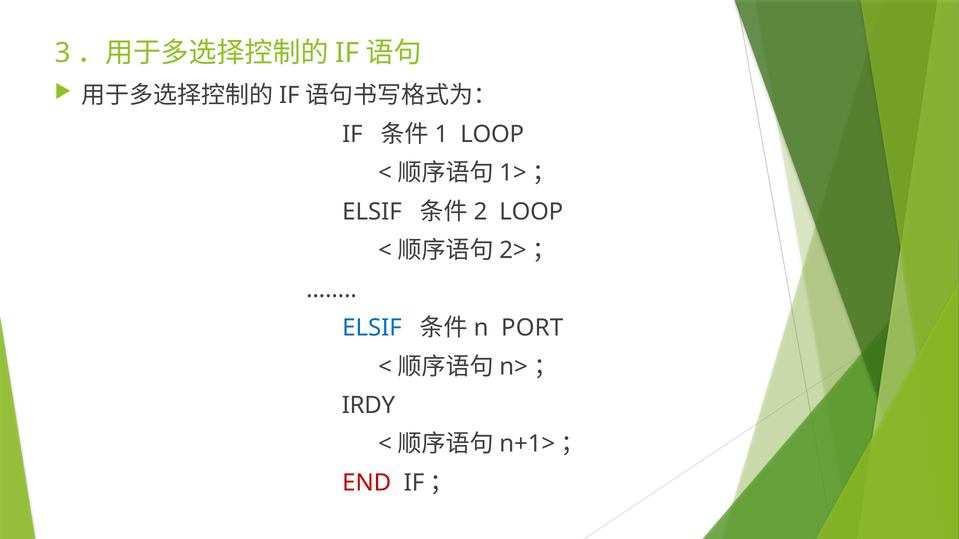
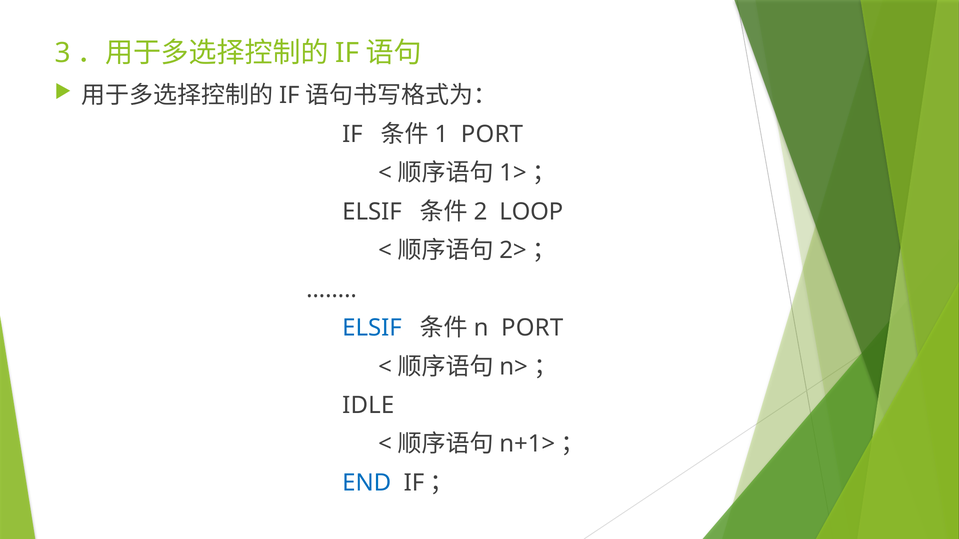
LOOP at (492, 134): LOOP -> PORT
IRDY: IRDY -> IDLE
END colour: red -> blue
